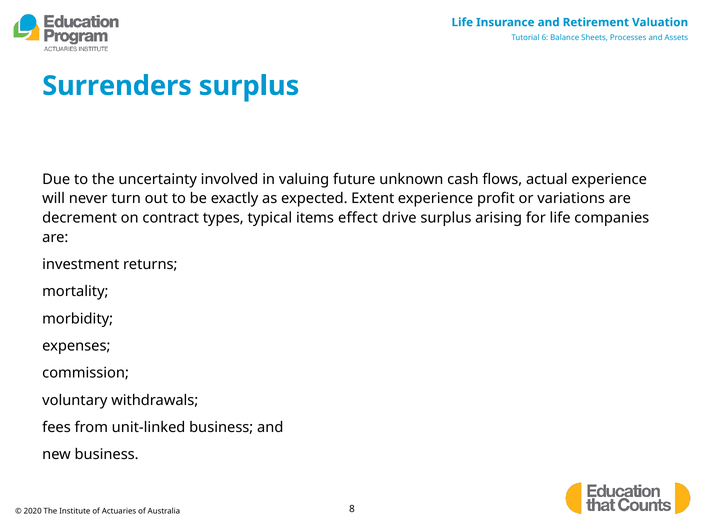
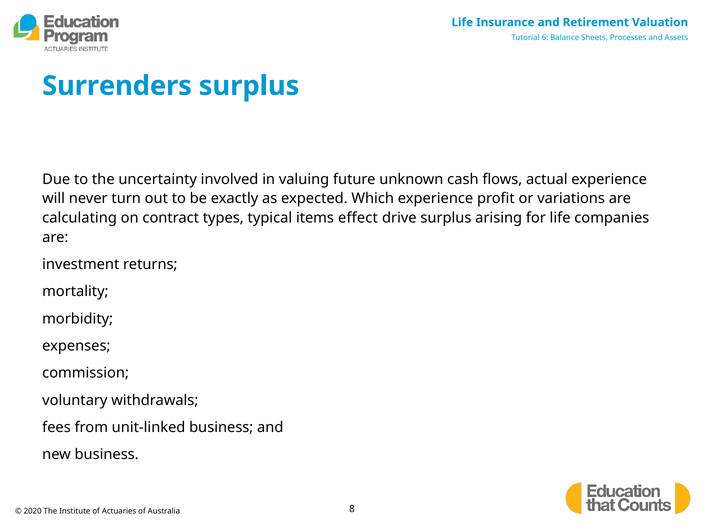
Extent: Extent -> Which
decrement: decrement -> calculating
